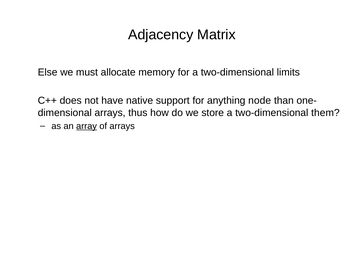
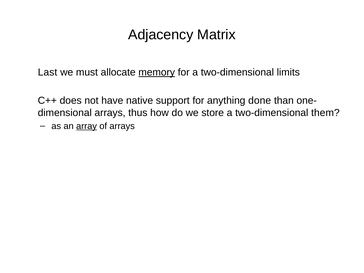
Else: Else -> Last
memory underline: none -> present
node: node -> done
